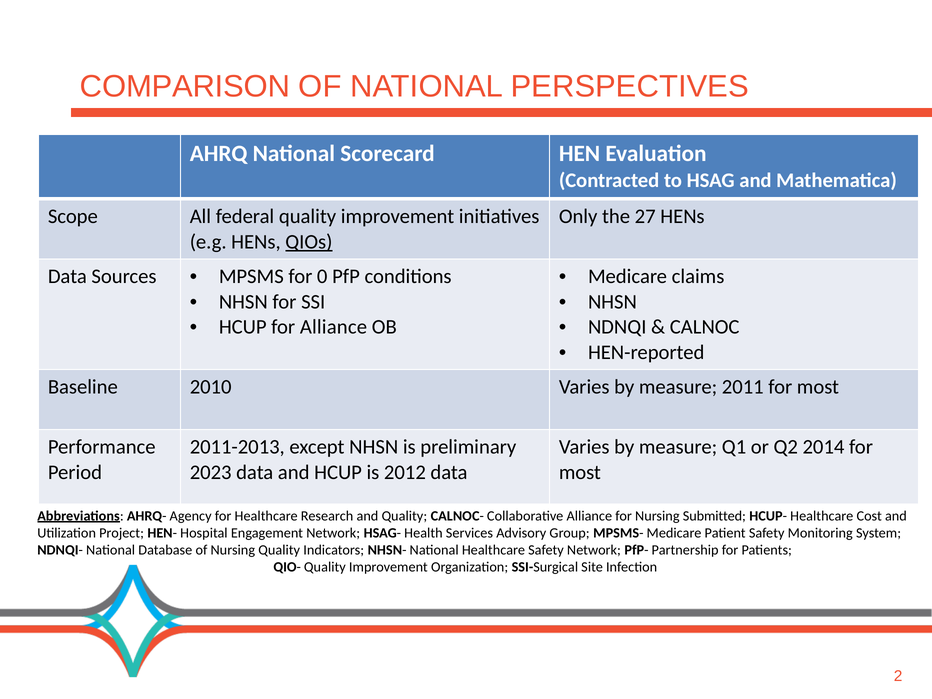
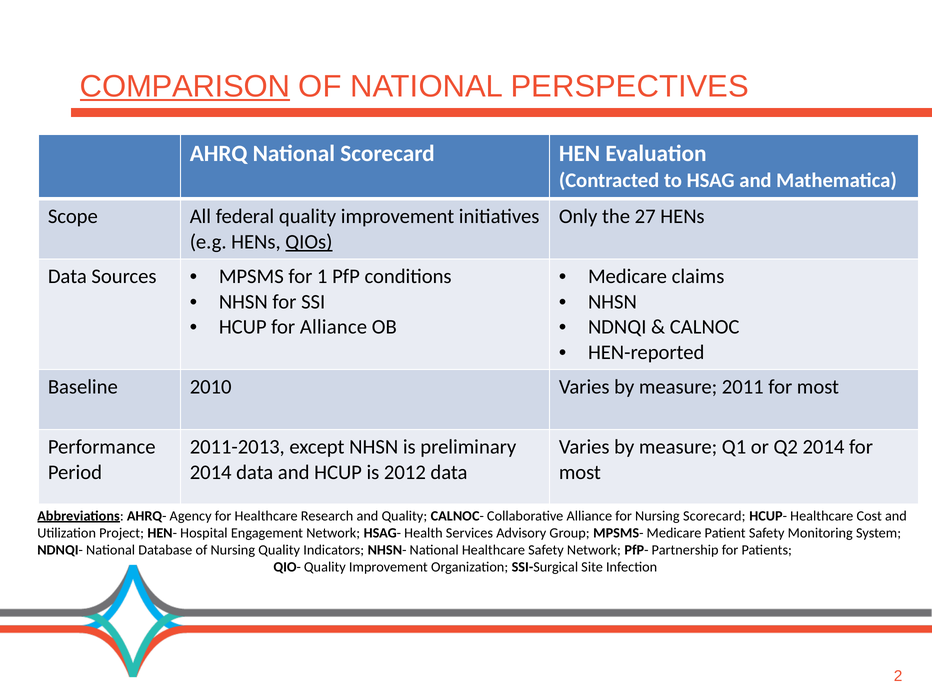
COMPARISON underline: none -> present
0: 0 -> 1
2023 at (211, 472): 2023 -> 2014
Nursing Submitted: Submitted -> Scorecard
